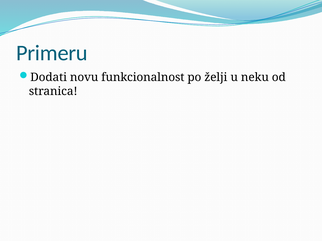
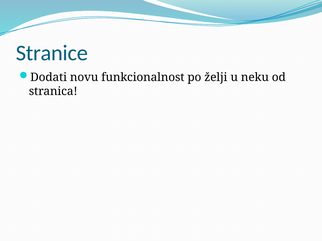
Primeru: Primeru -> Stranice
